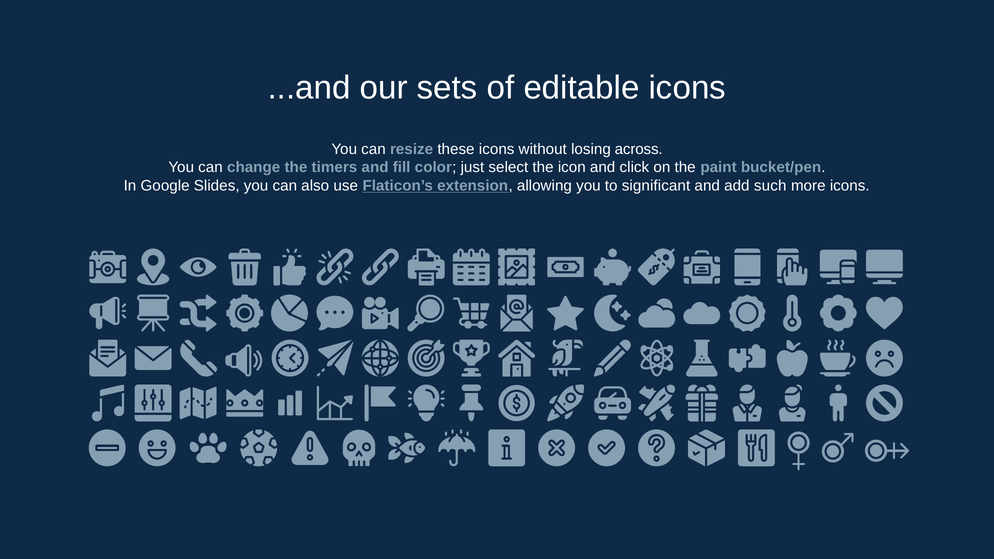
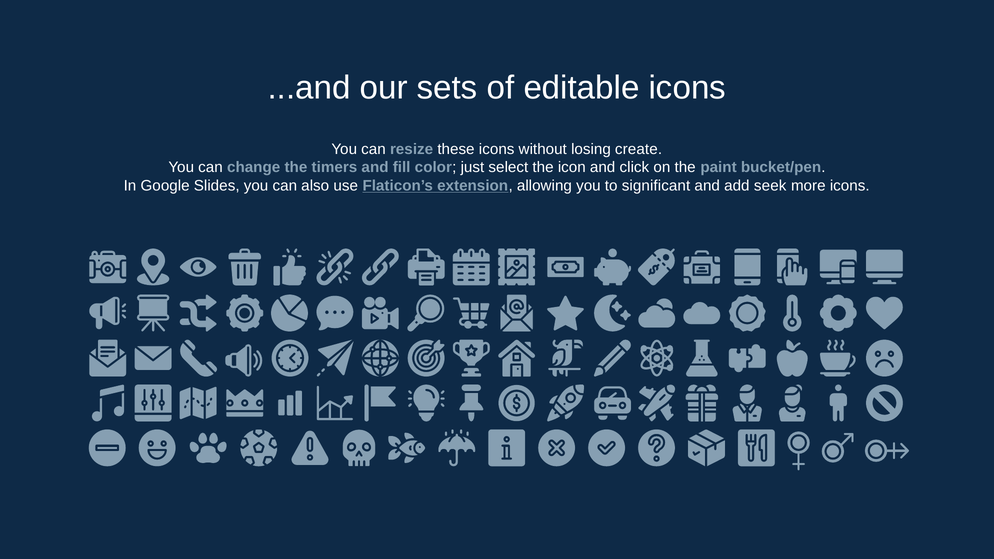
across: across -> create
such: such -> seek
